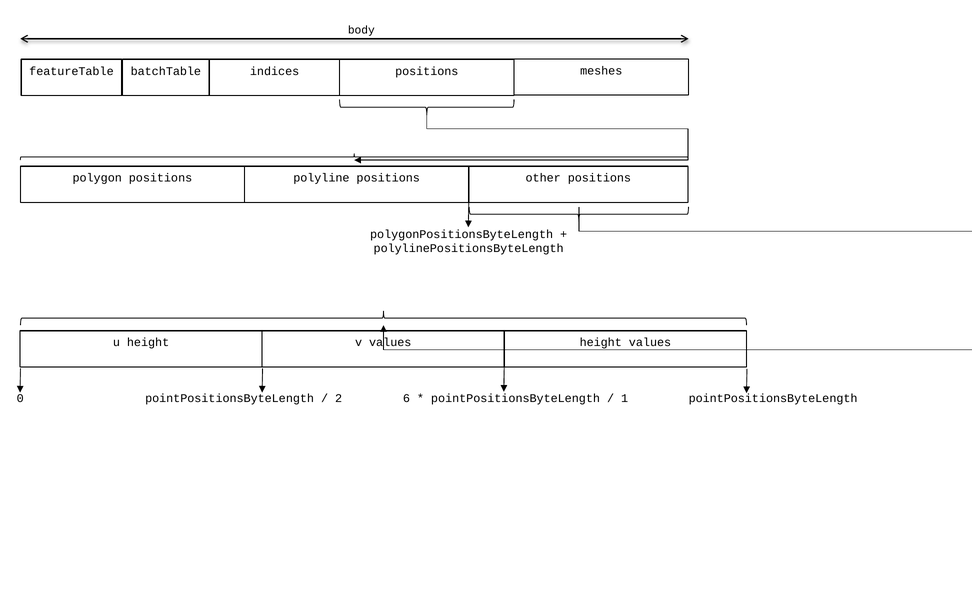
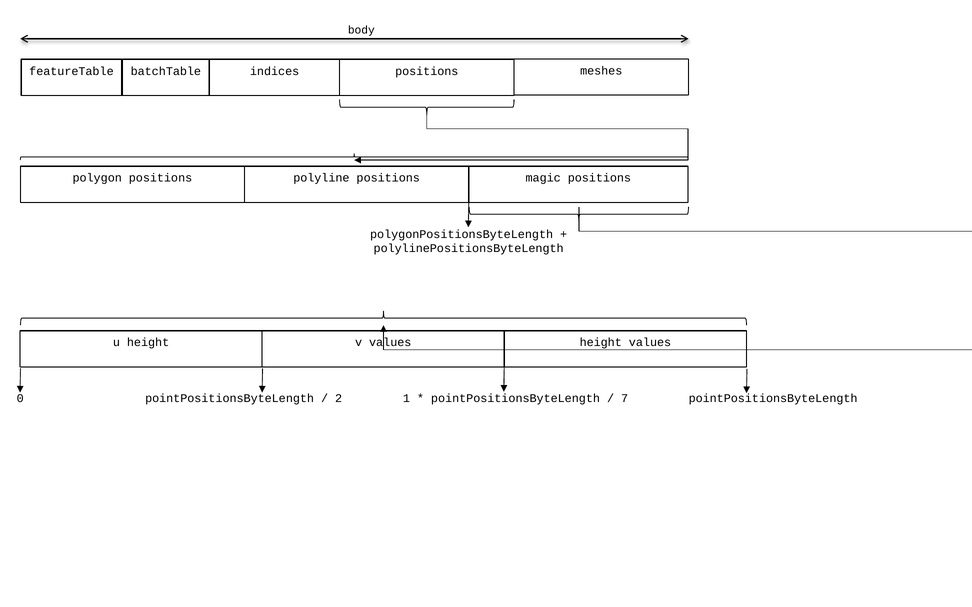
other: other -> magic
6: 6 -> 1
1: 1 -> 7
